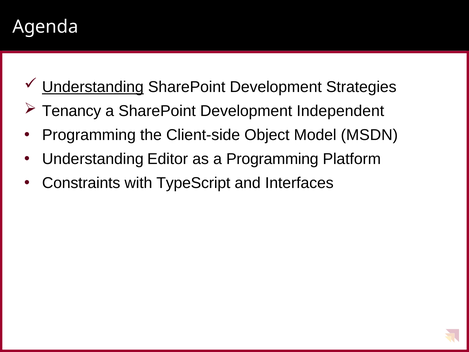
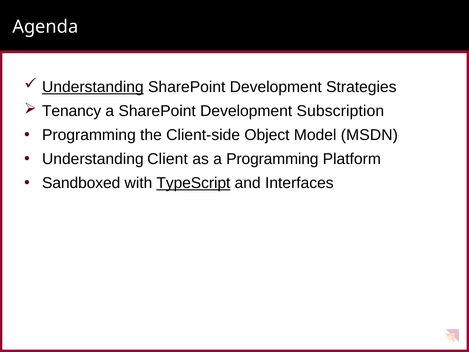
Independent: Independent -> Subscription
Editor: Editor -> Client
Constraints: Constraints -> Sandboxed
TypeScript underline: none -> present
